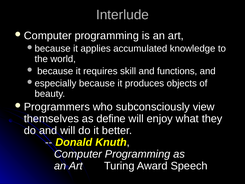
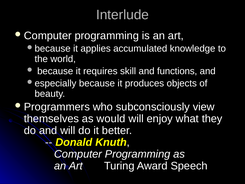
define: define -> would
